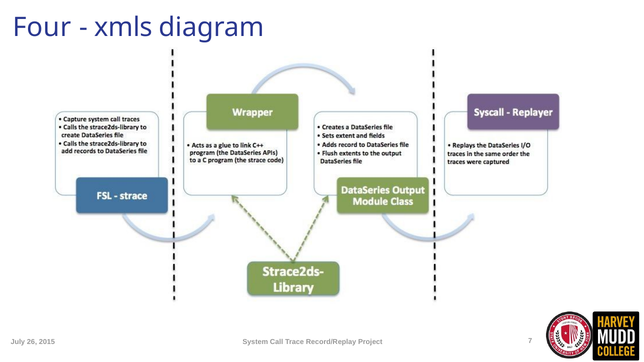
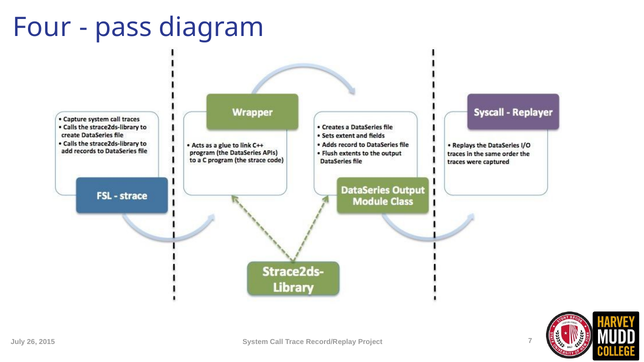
xmls: xmls -> pass
